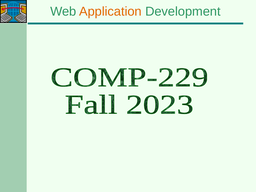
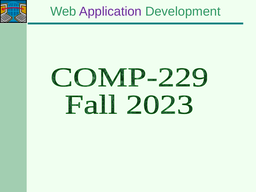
Application colour: orange -> purple
